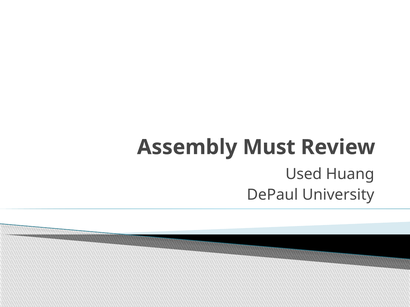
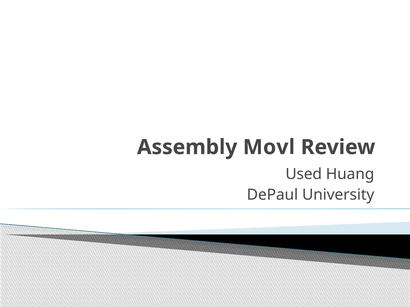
Must: Must -> Movl
